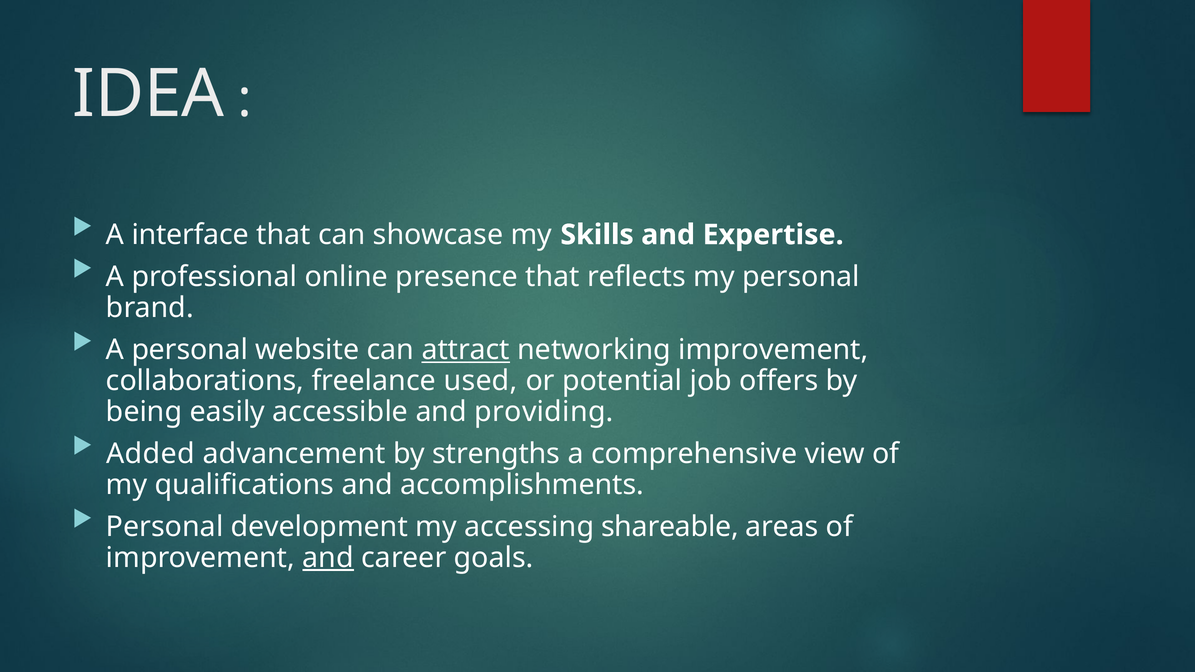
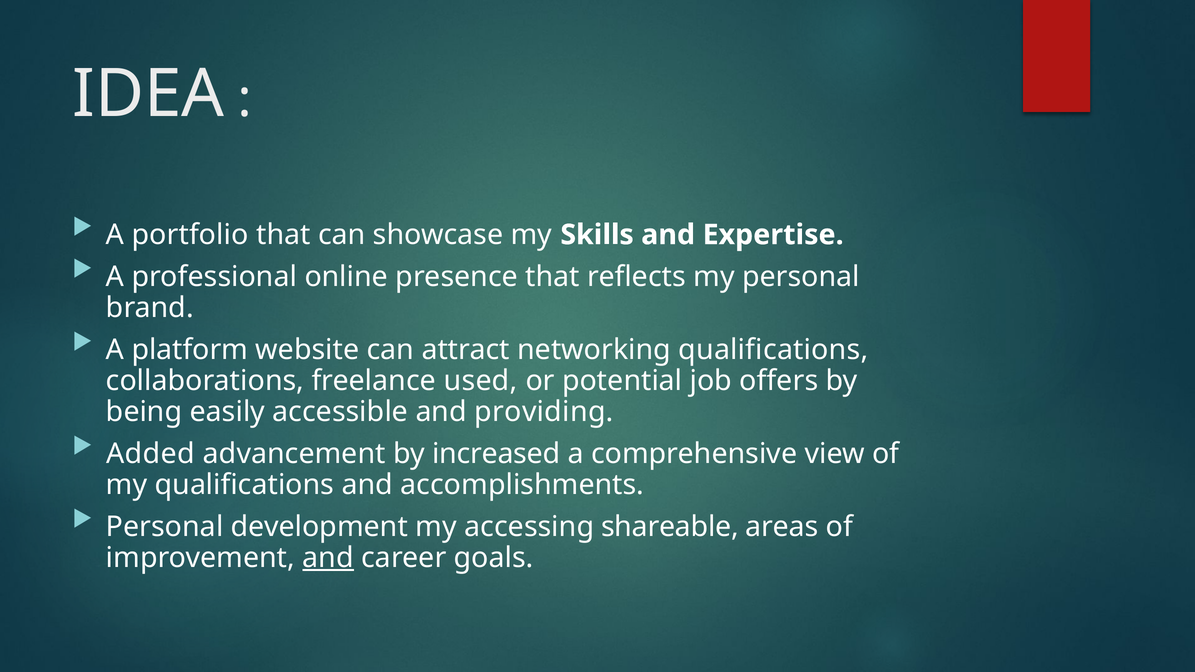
interface: interface -> portfolio
A personal: personal -> platform
attract underline: present -> none
networking improvement: improvement -> qualifications
strengths: strengths -> increased
